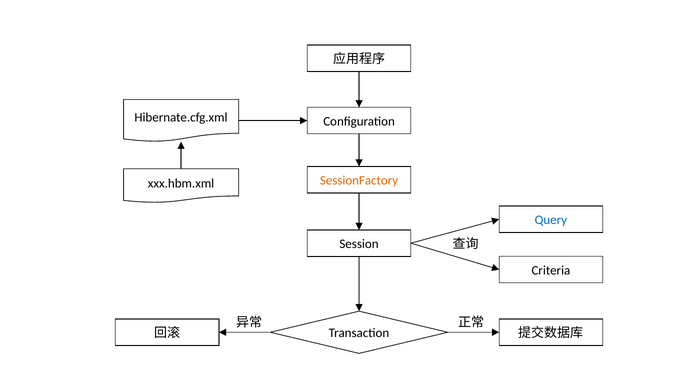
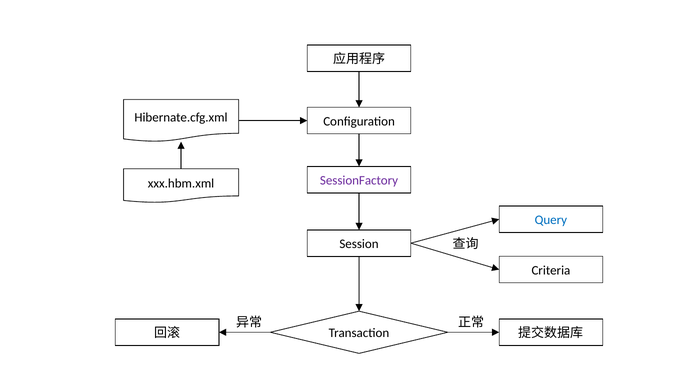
SessionFactory colour: orange -> purple
